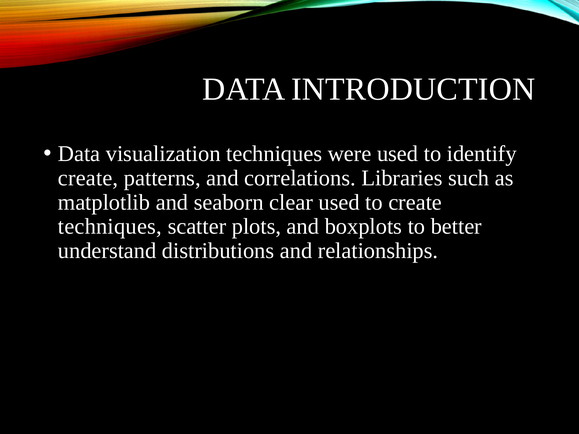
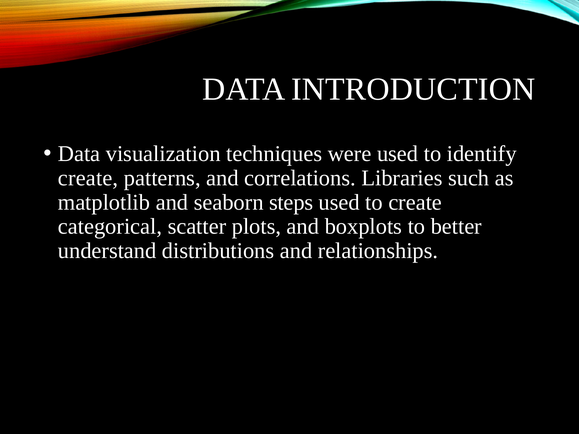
clear: clear -> steps
techniques at (110, 227): techniques -> categorical
